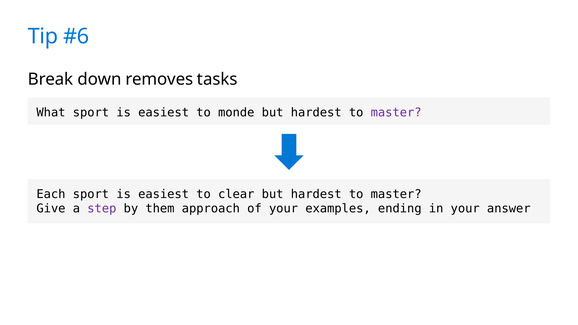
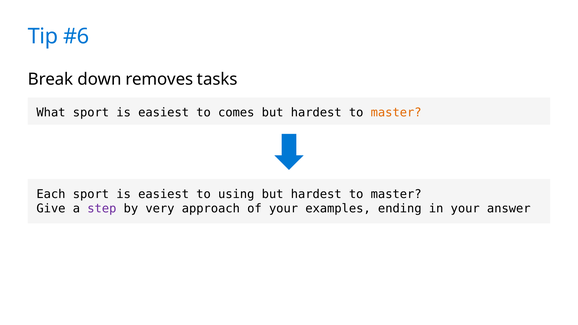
monde: monde -> comes
master at (396, 113) colour: purple -> orange
clear: clear -> using
them: them -> very
